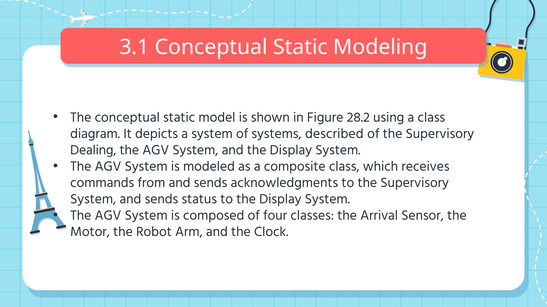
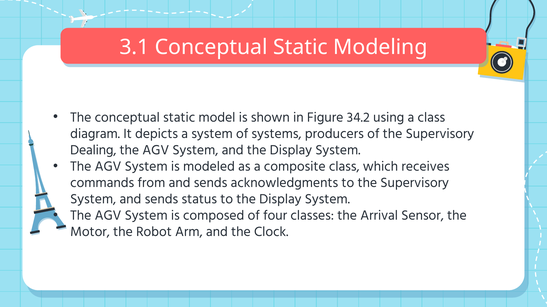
28.2: 28.2 -> 34.2
described: described -> producers
